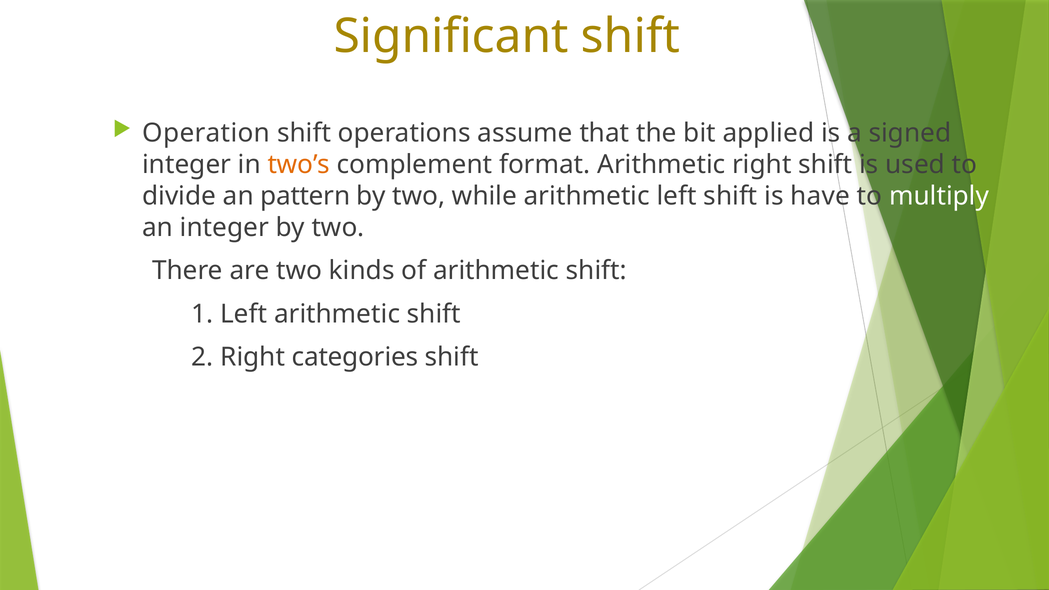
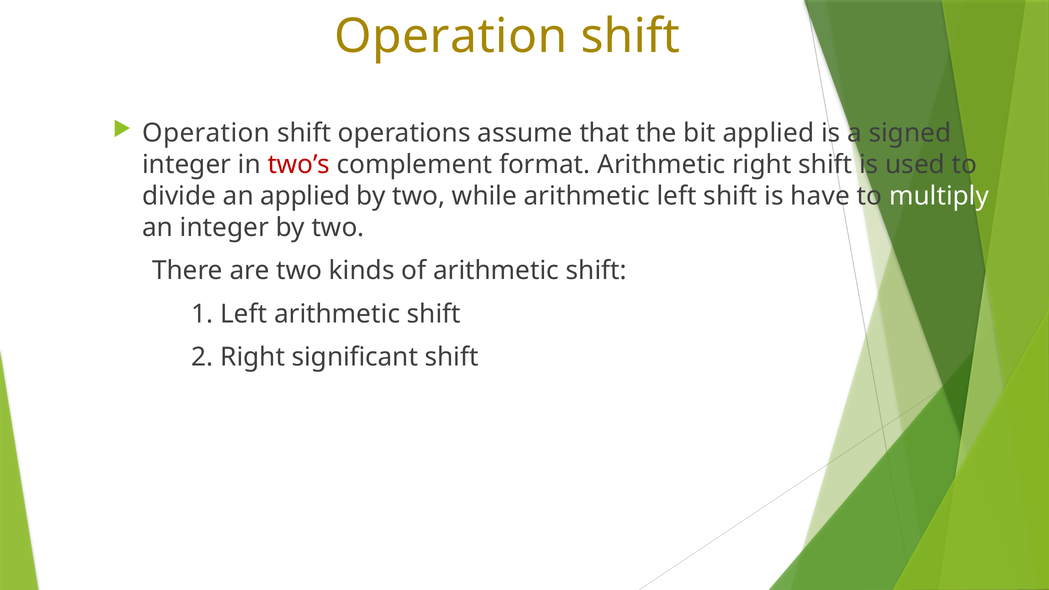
Significant at (451, 36): Significant -> Operation
two’s colour: orange -> red
an pattern: pattern -> applied
categories: categories -> significant
